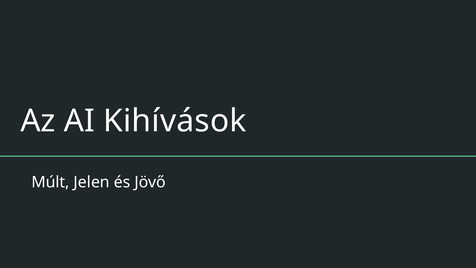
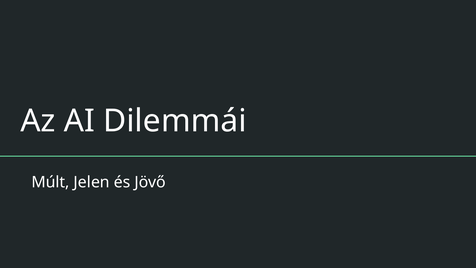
Kihívások: Kihívások -> Dilemmái
